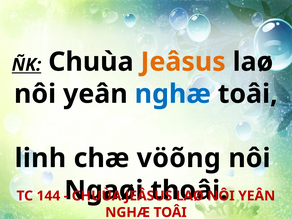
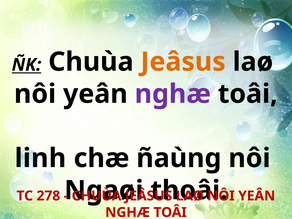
nghæ at (173, 94) colour: blue -> purple
vöõng: vöõng -> ñaùng
144: 144 -> 278
